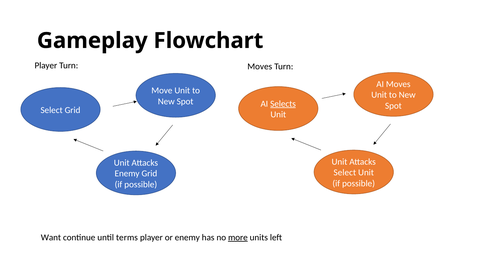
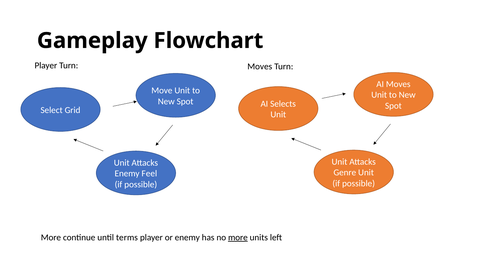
Selects underline: present -> none
Select at (345, 173): Select -> Genre
Enemy Grid: Grid -> Feel
Want at (51, 238): Want -> More
